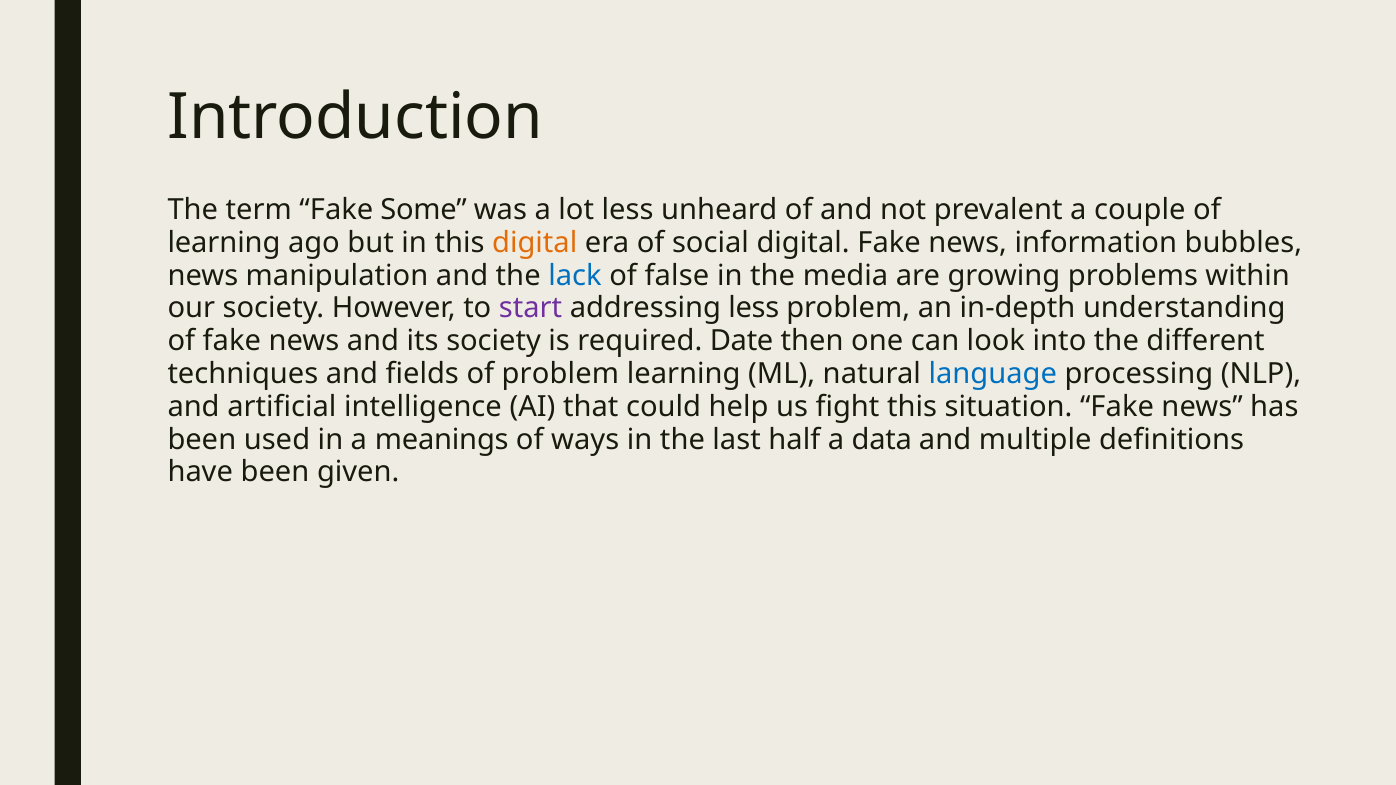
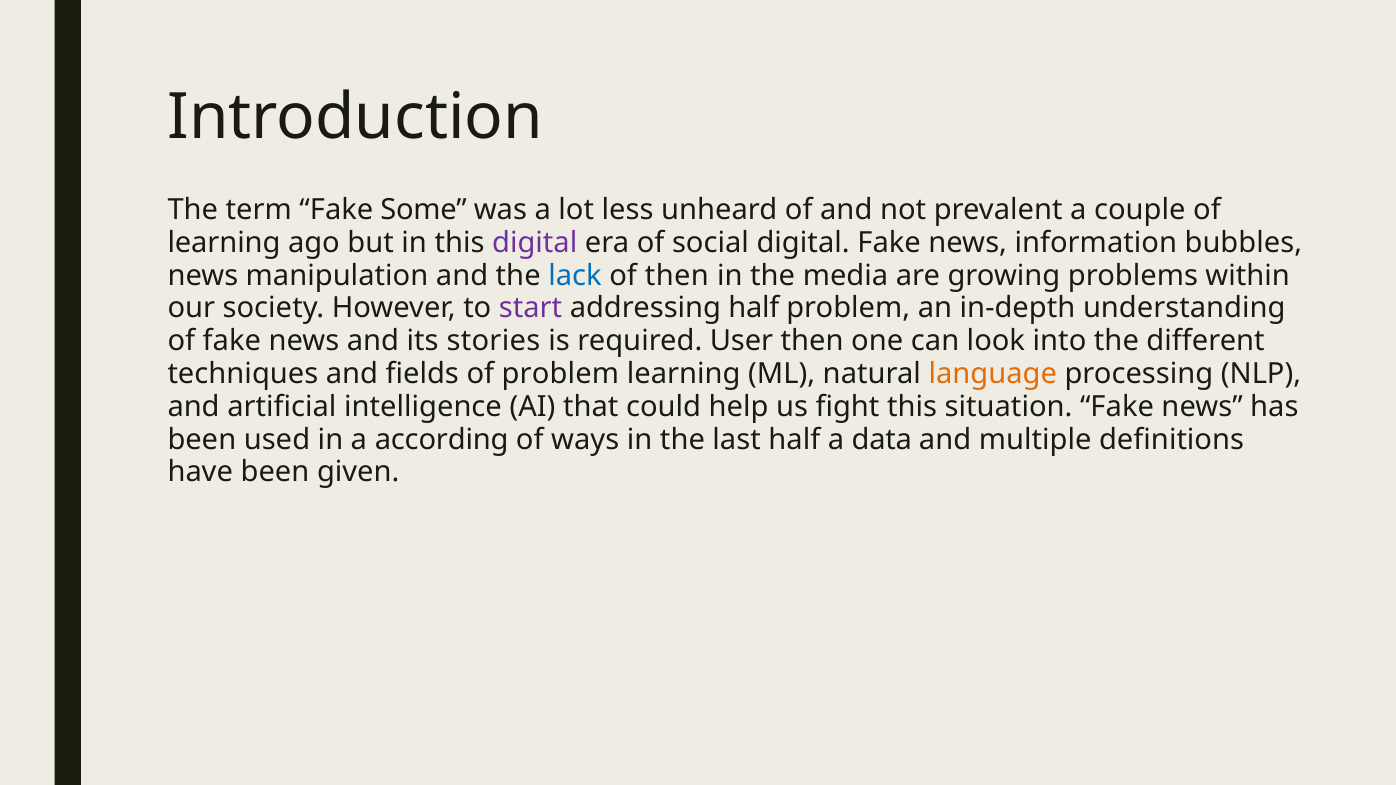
digital at (535, 243) colour: orange -> purple
of false: false -> then
addressing less: less -> half
its society: society -> stories
Date: Date -> User
language colour: blue -> orange
meanings: meanings -> according
